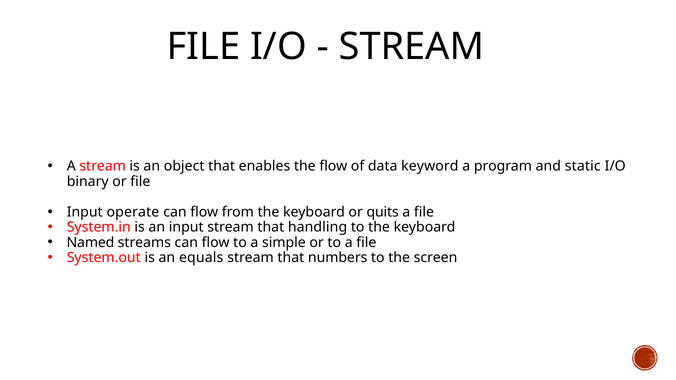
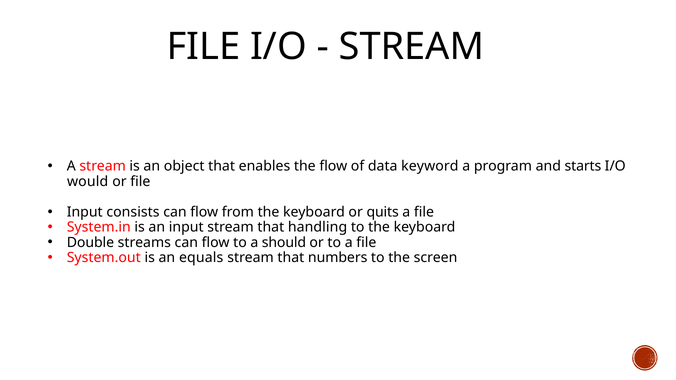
static: static -> starts
binary: binary -> would
operate: operate -> consists
Named: Named -> Double
simple: simple -> should
